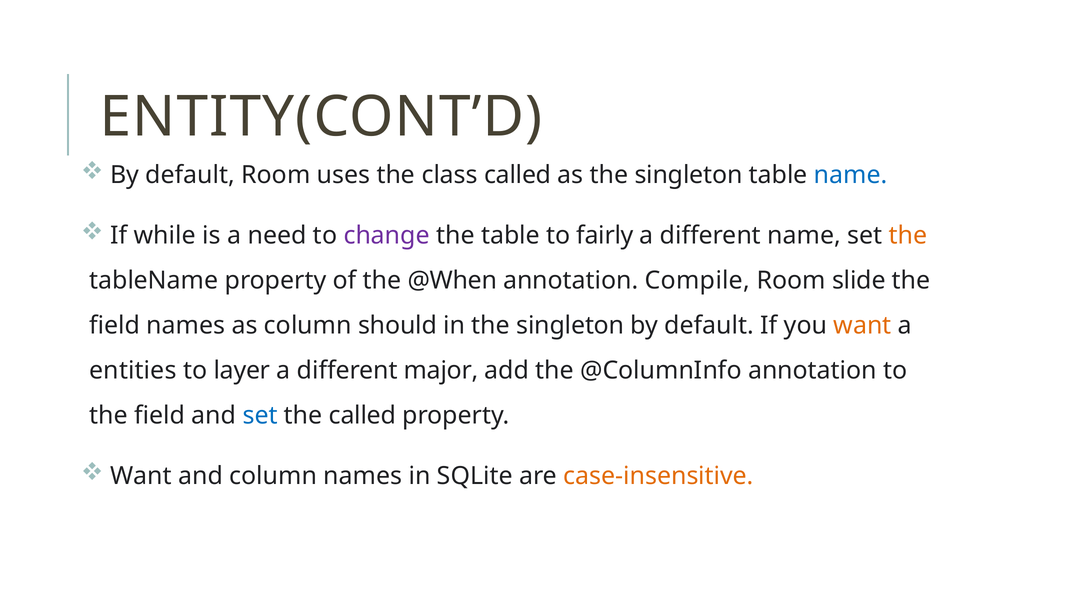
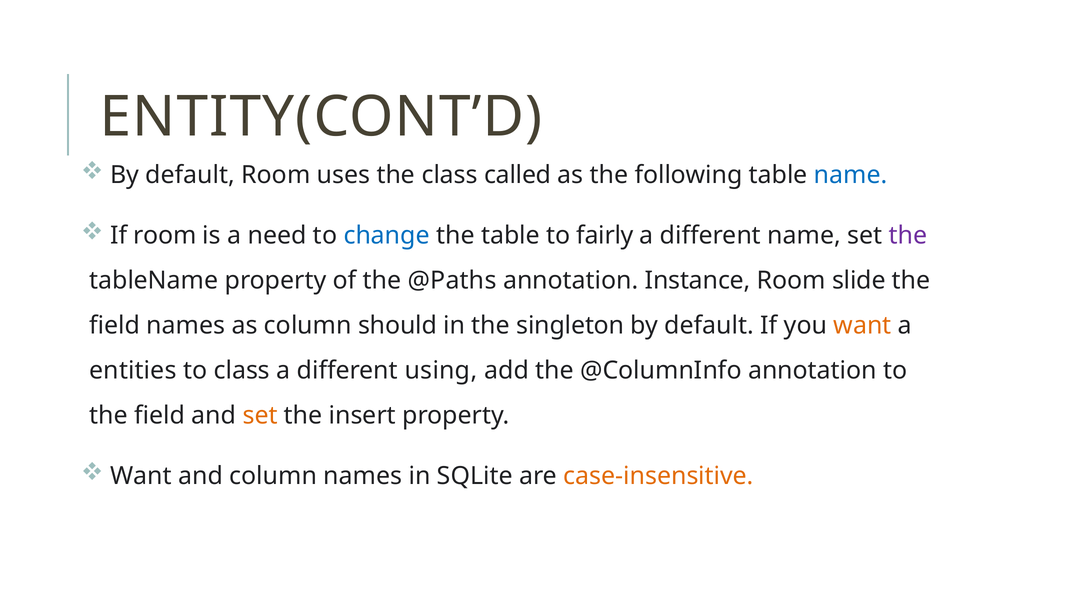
as the singleton: singleton -> following
If while: while -> room
change colour: purple -> blue
the at (908, 236) colour: orange -> purple
@When: @When -> @Paths
Compile: Compile -> Instance
to layer: layer -> class
major: major -> using
set at (260, 415) colour: blue -> orange
the called: called -> insert
